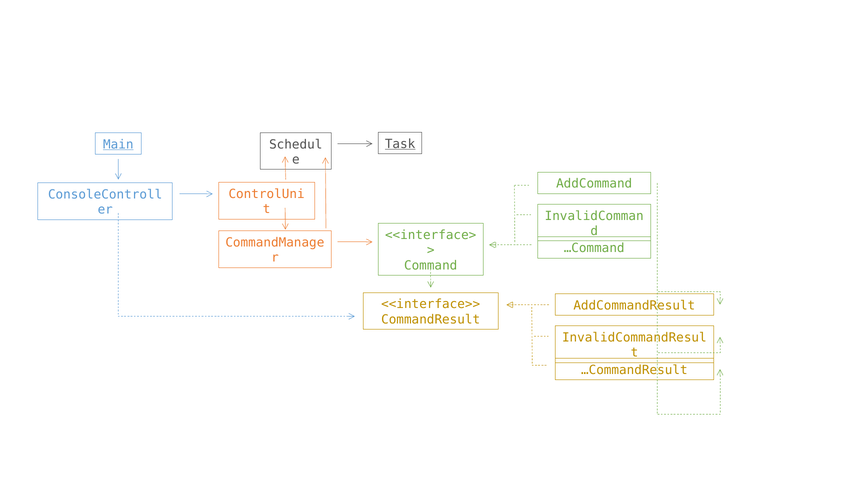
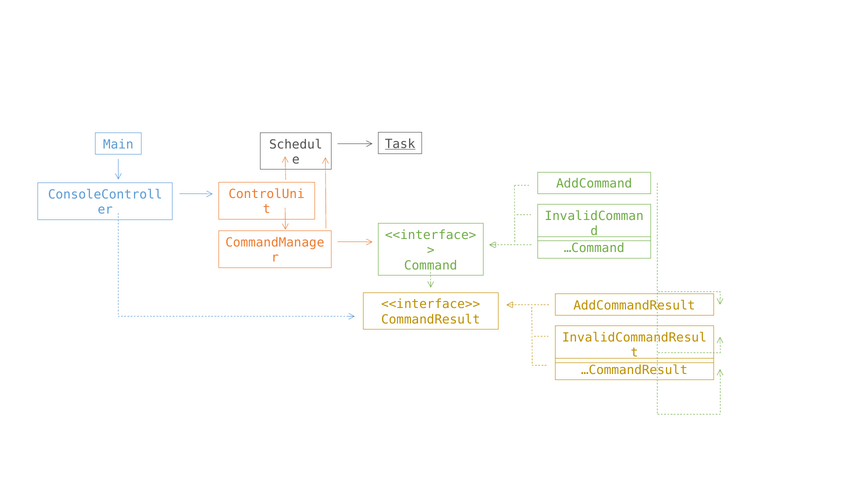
Main underline: present -> none
